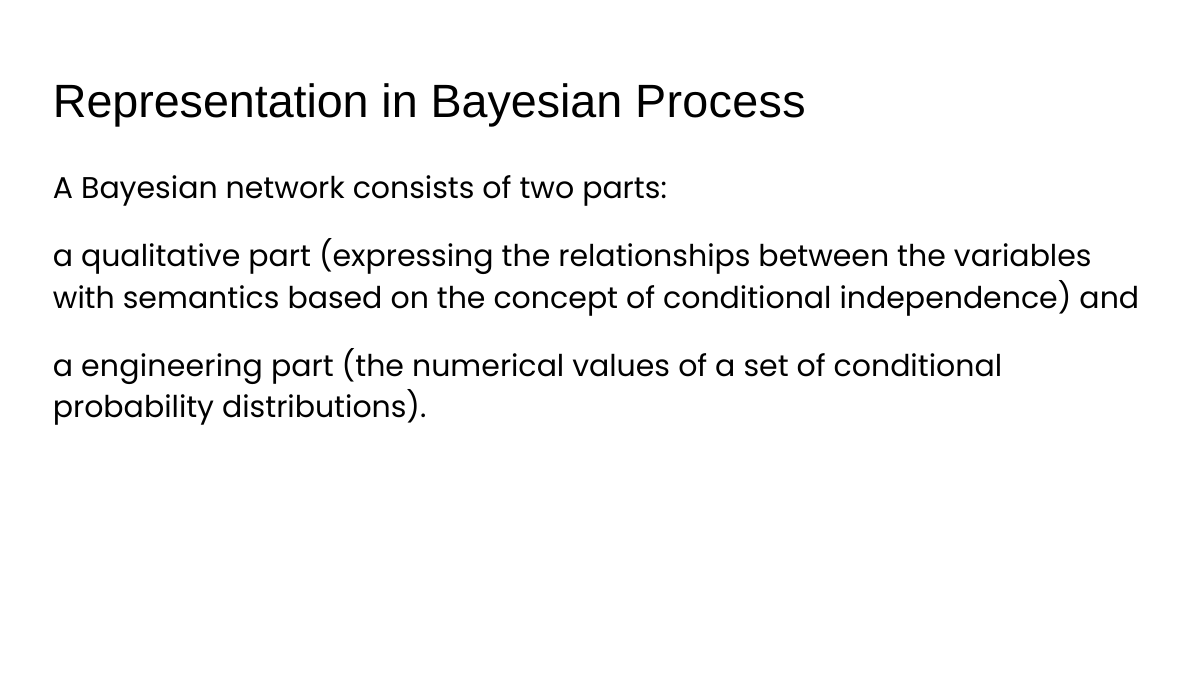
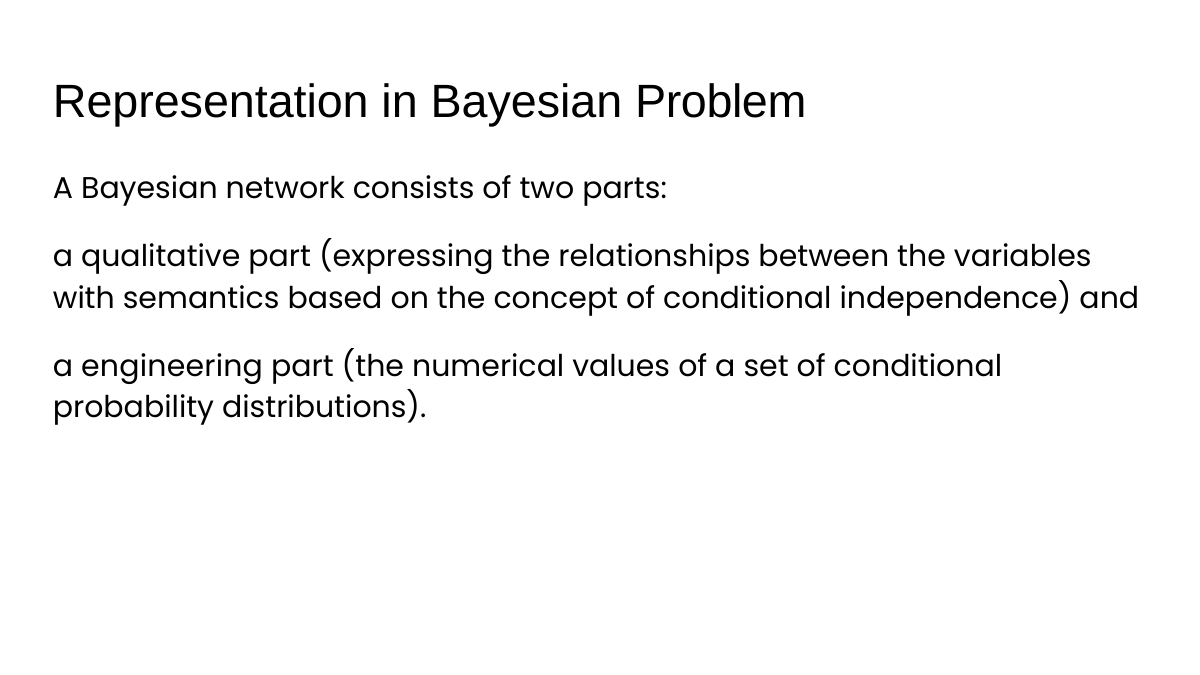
Process: Process -> Problem
